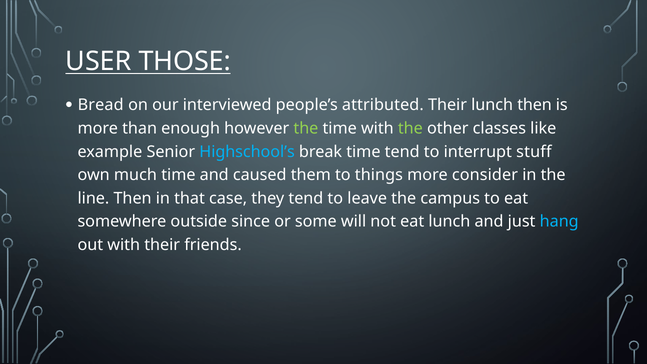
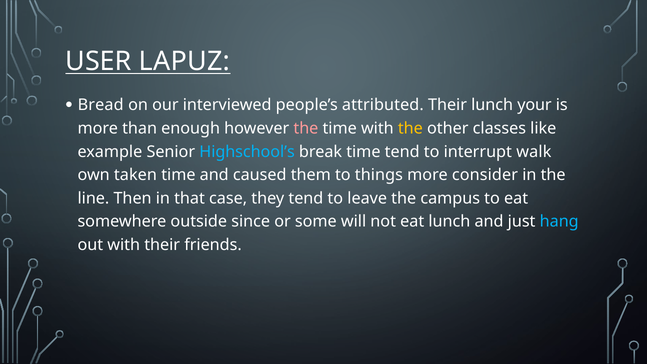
THOSE: THOSE -> LAPUZ
lunch then: then -> your
the at (306, 128) colour: light green -> pink
the at (410, 128) colour: light green -> yellow
stuff: stuff -> walk
much: much -> taken
